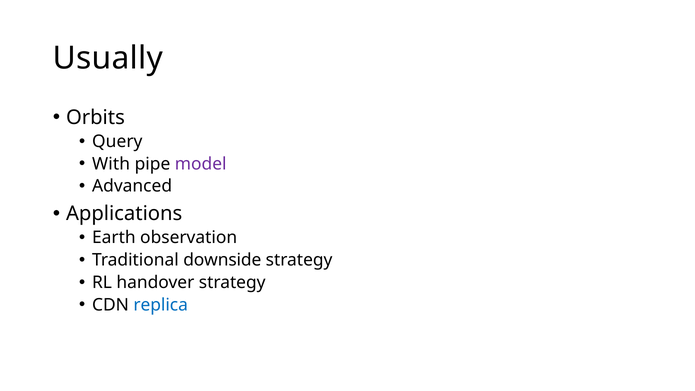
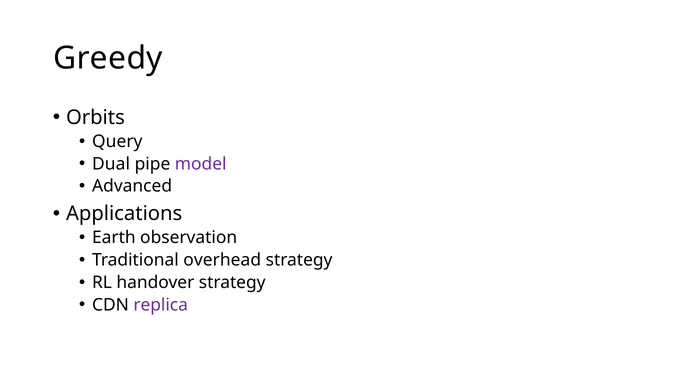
Usually: Usually -> Greedy
With: With -> Dual
downside: downside -> overhead
replica colour: blue -> purple
